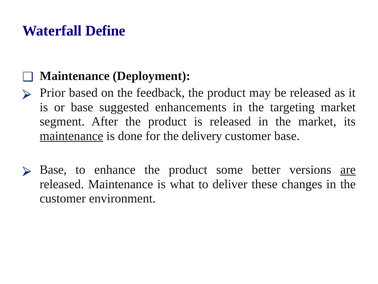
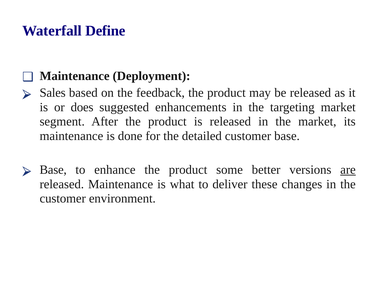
Prior: Prior -> Sales
or base: base -> does
maintenance at (71, 136) underline: present -> none
delivery: delivery -> detailed
